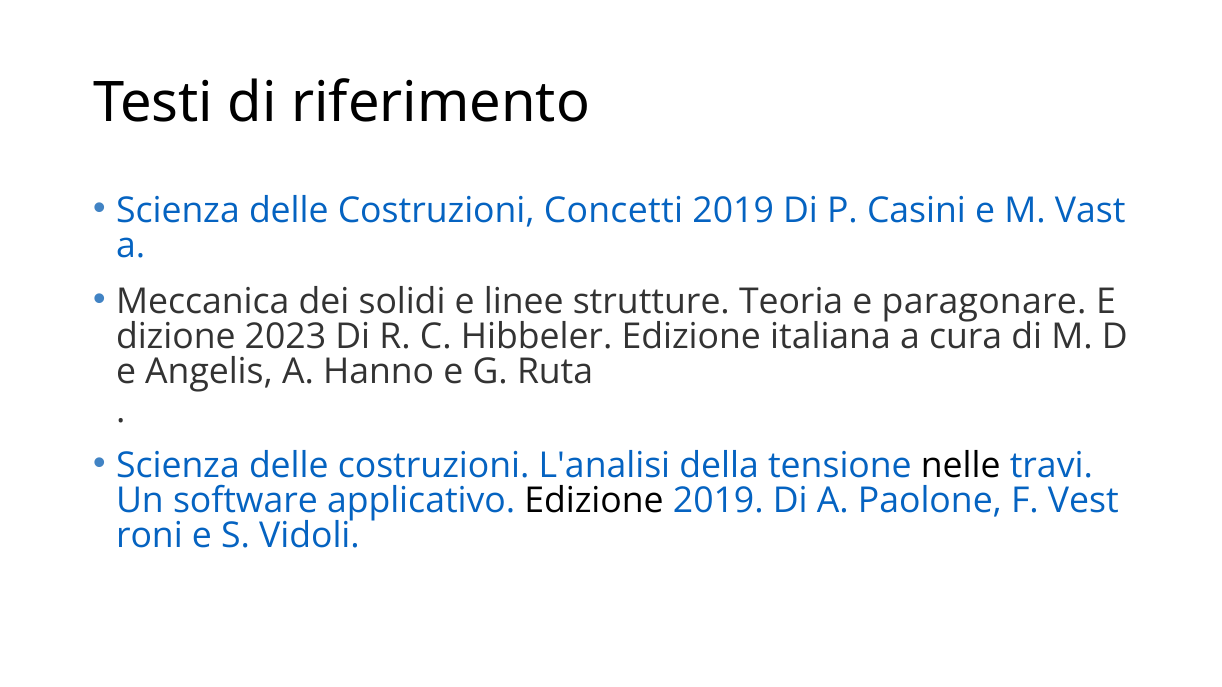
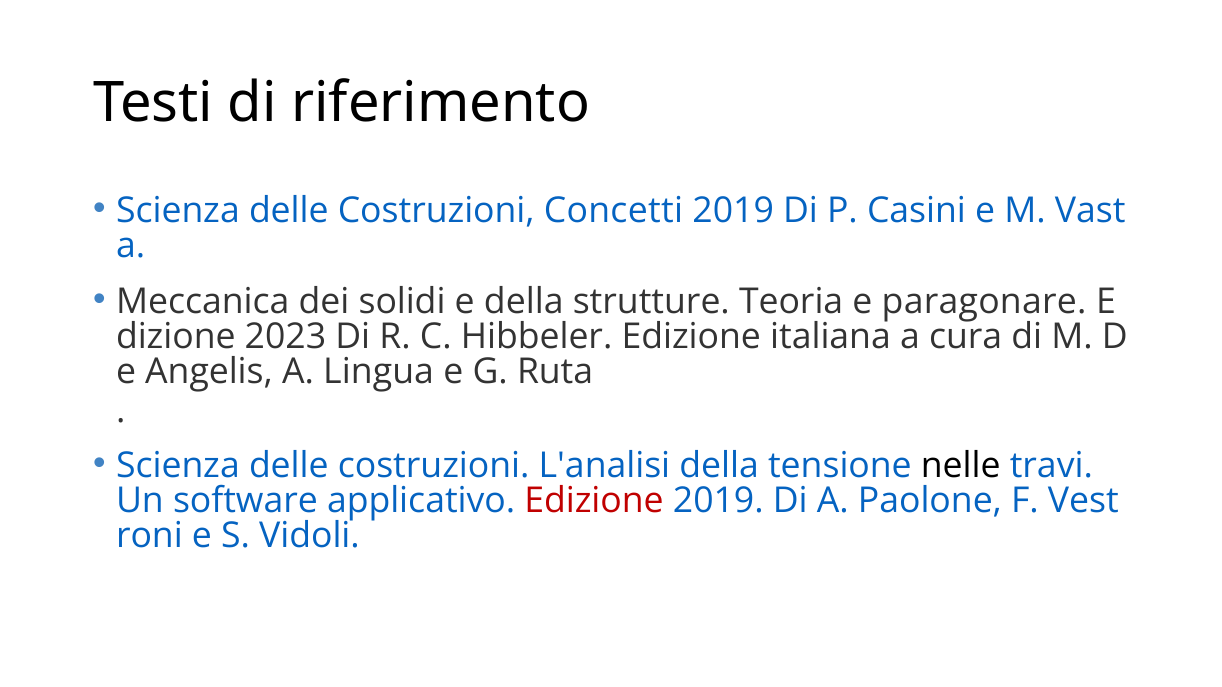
e linee: linee -> della
Hanno: Hanno -> Lingua
Edizione at (594, 501) colour: black -> red
